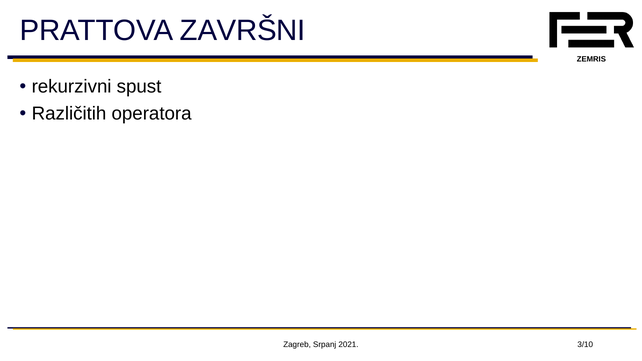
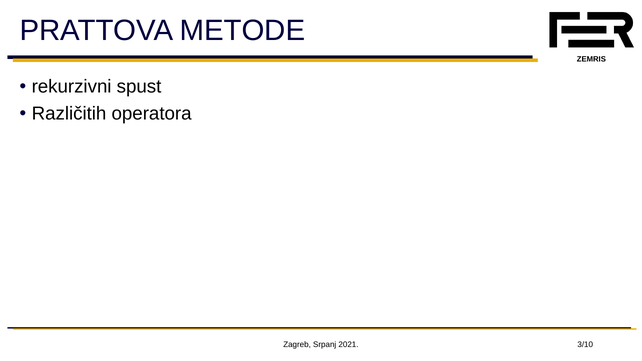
ZAVRŠNI: ZAVRŠNI -> METODE
